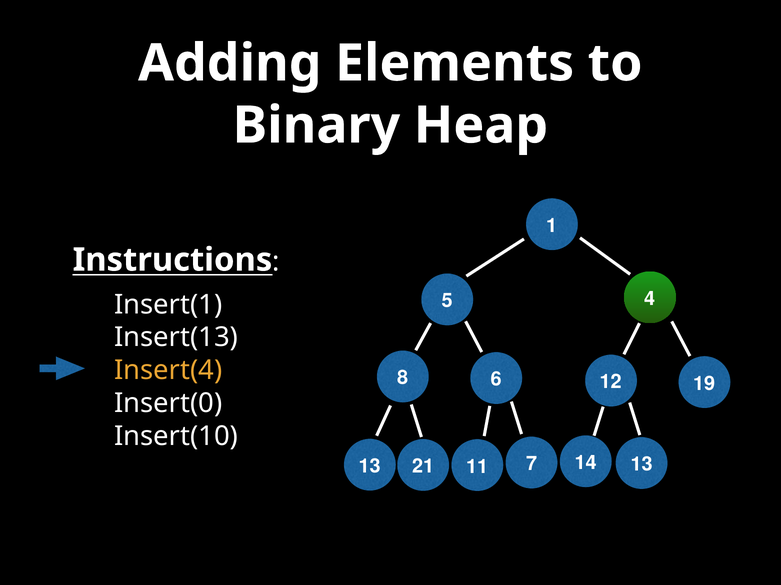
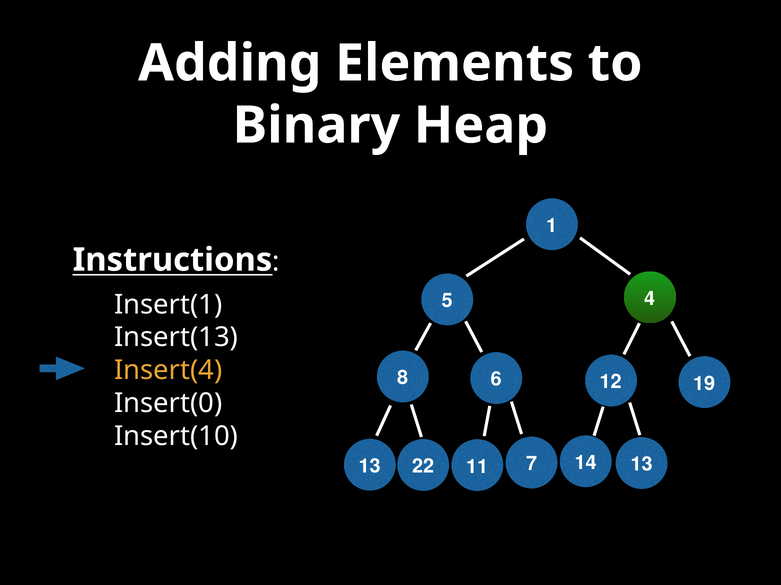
21: 21 -> 22
